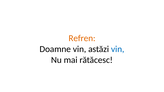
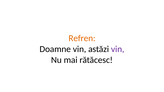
vin at (118, 49) colour: blue -> purple
